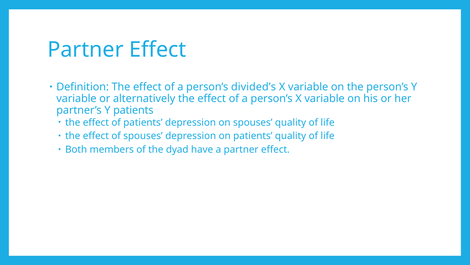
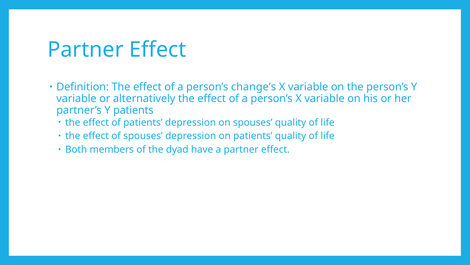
divided’s: divided’s -> change’s
